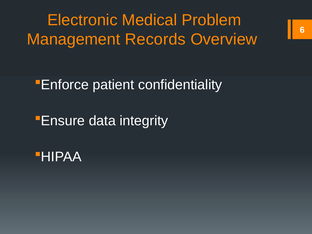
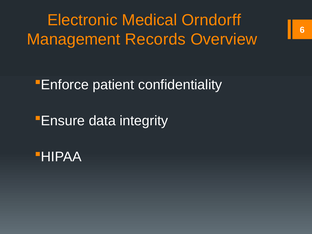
Problem: Problem -> Orndorff
